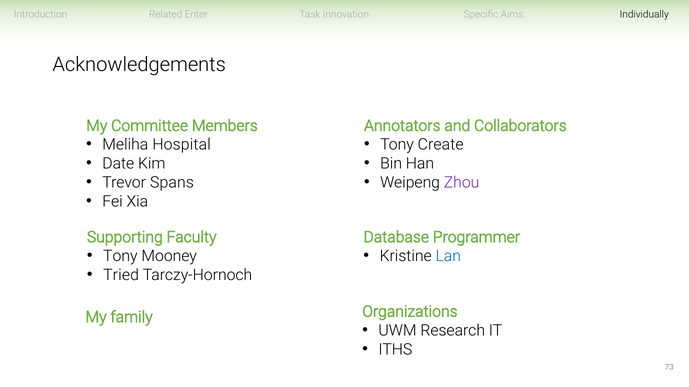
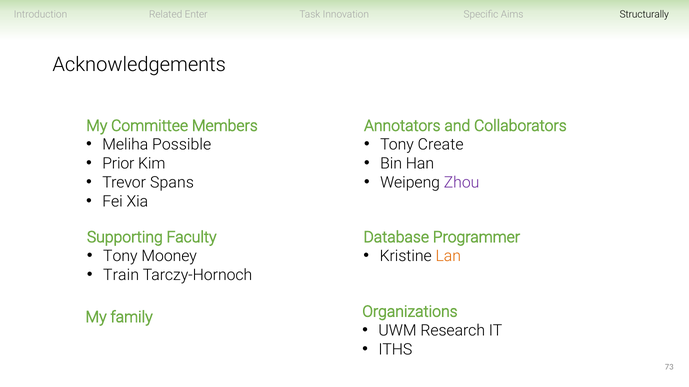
Individually: Individually -> Structurally
Hospital: Hospital -> Possible
Date: Date -> Prior
Lan colour: blue -> orange
Tried: Tried -> Train
